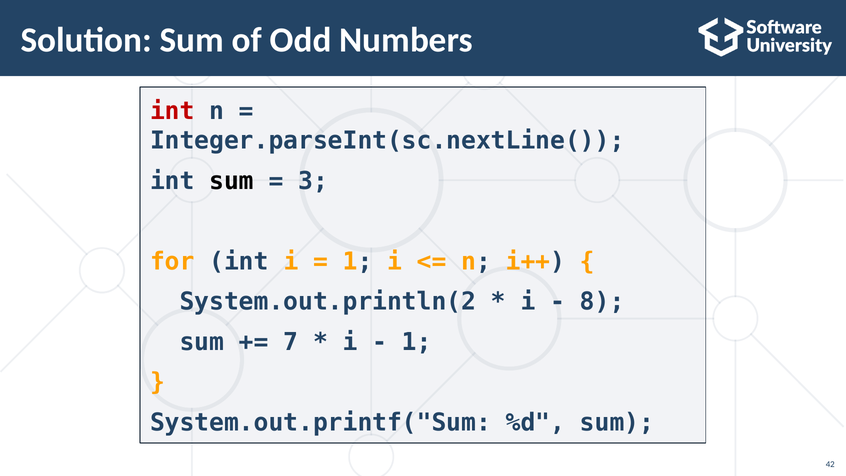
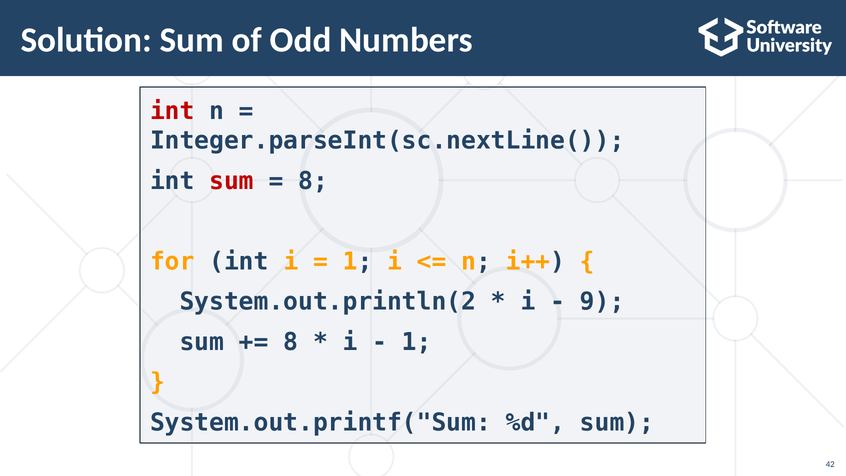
sum at (232, 181) colour: black -> red
3 at (313, 181): 3 -> 8
8: 8 -> 9
7 at (291, 342): 7 -> 8
